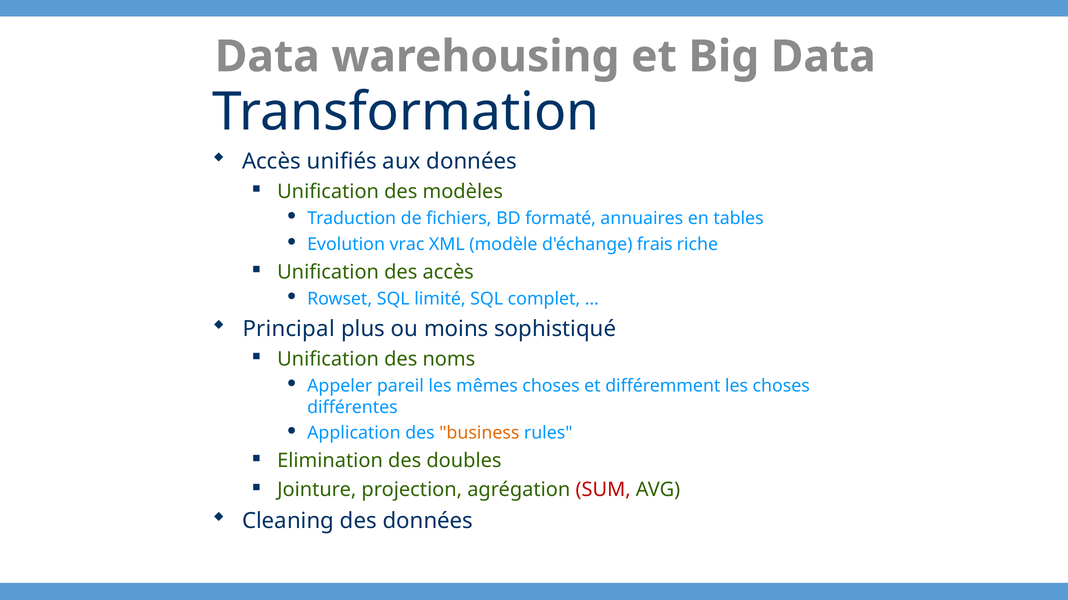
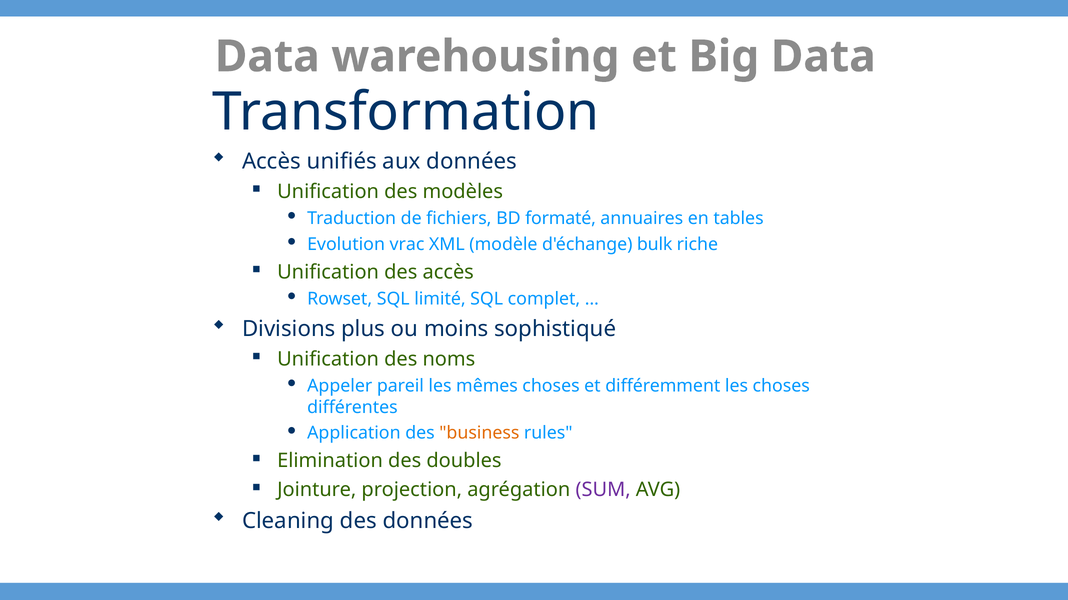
frais: frais -> bulk
Principal: Principal -> Divisions
SUM colour: red -> purple
